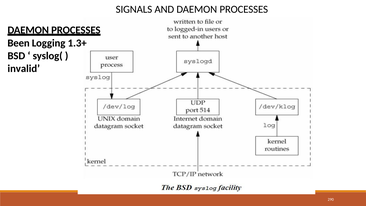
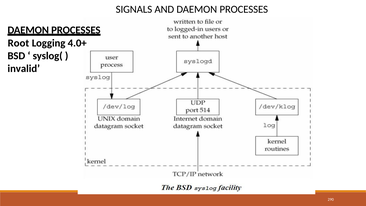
Been: Been -> Root
1.3+: 1.3+ -> 4.0+
